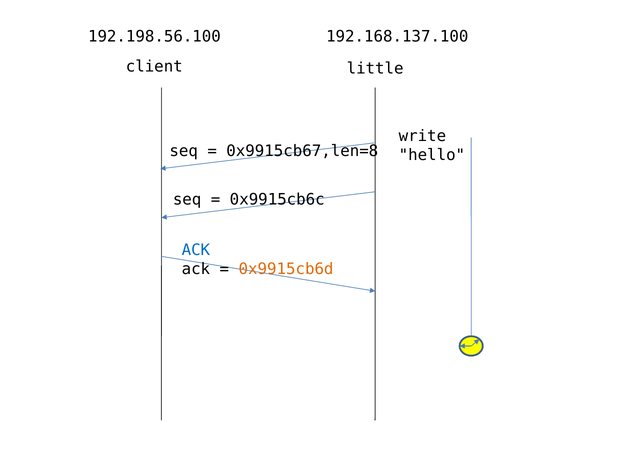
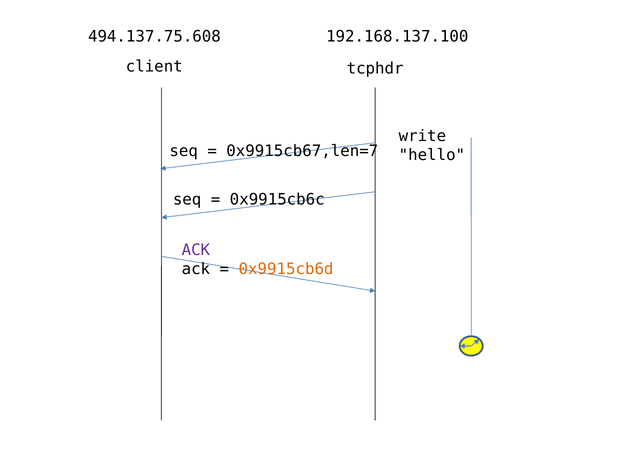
192.198.56.100: 192.198.56.100 -> 494.137.75.608
little: little -> tcphdr
0x9915cb67,len=8: 0x9915cb67,len=8 -> 0x9915cb67,len=7
ACK at (196, 250) colour: blue -> purple
